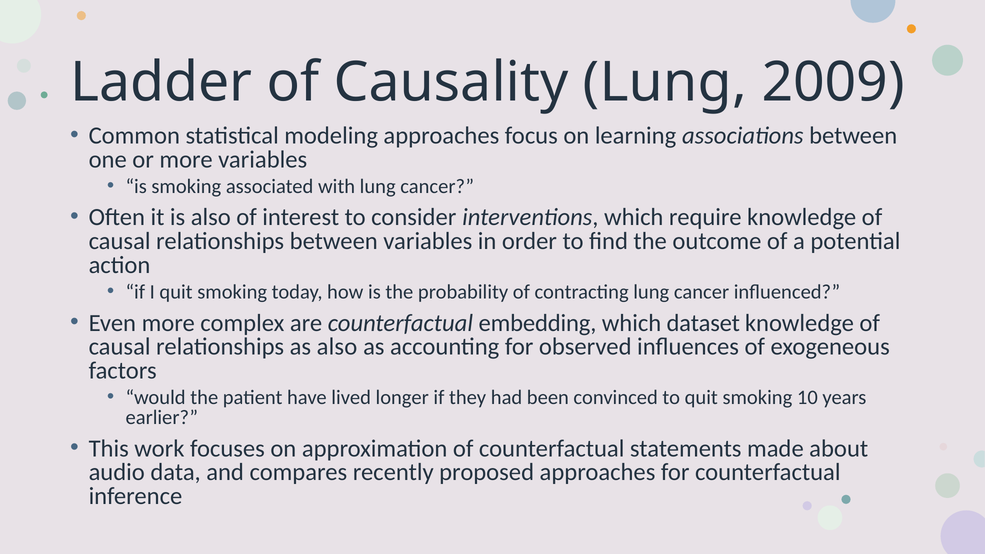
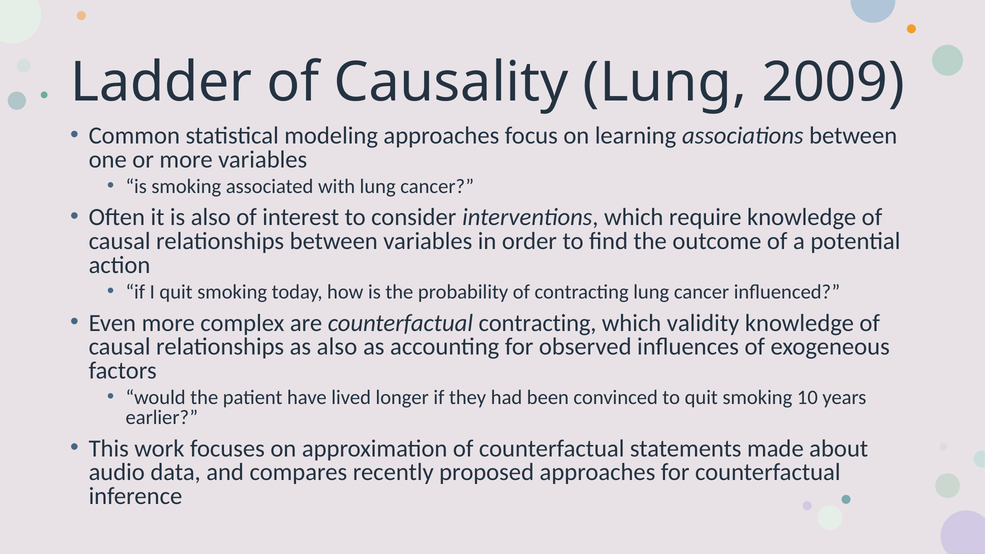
counterfactual embedding: embedding -> contracting
dataset: dataset -> validity
